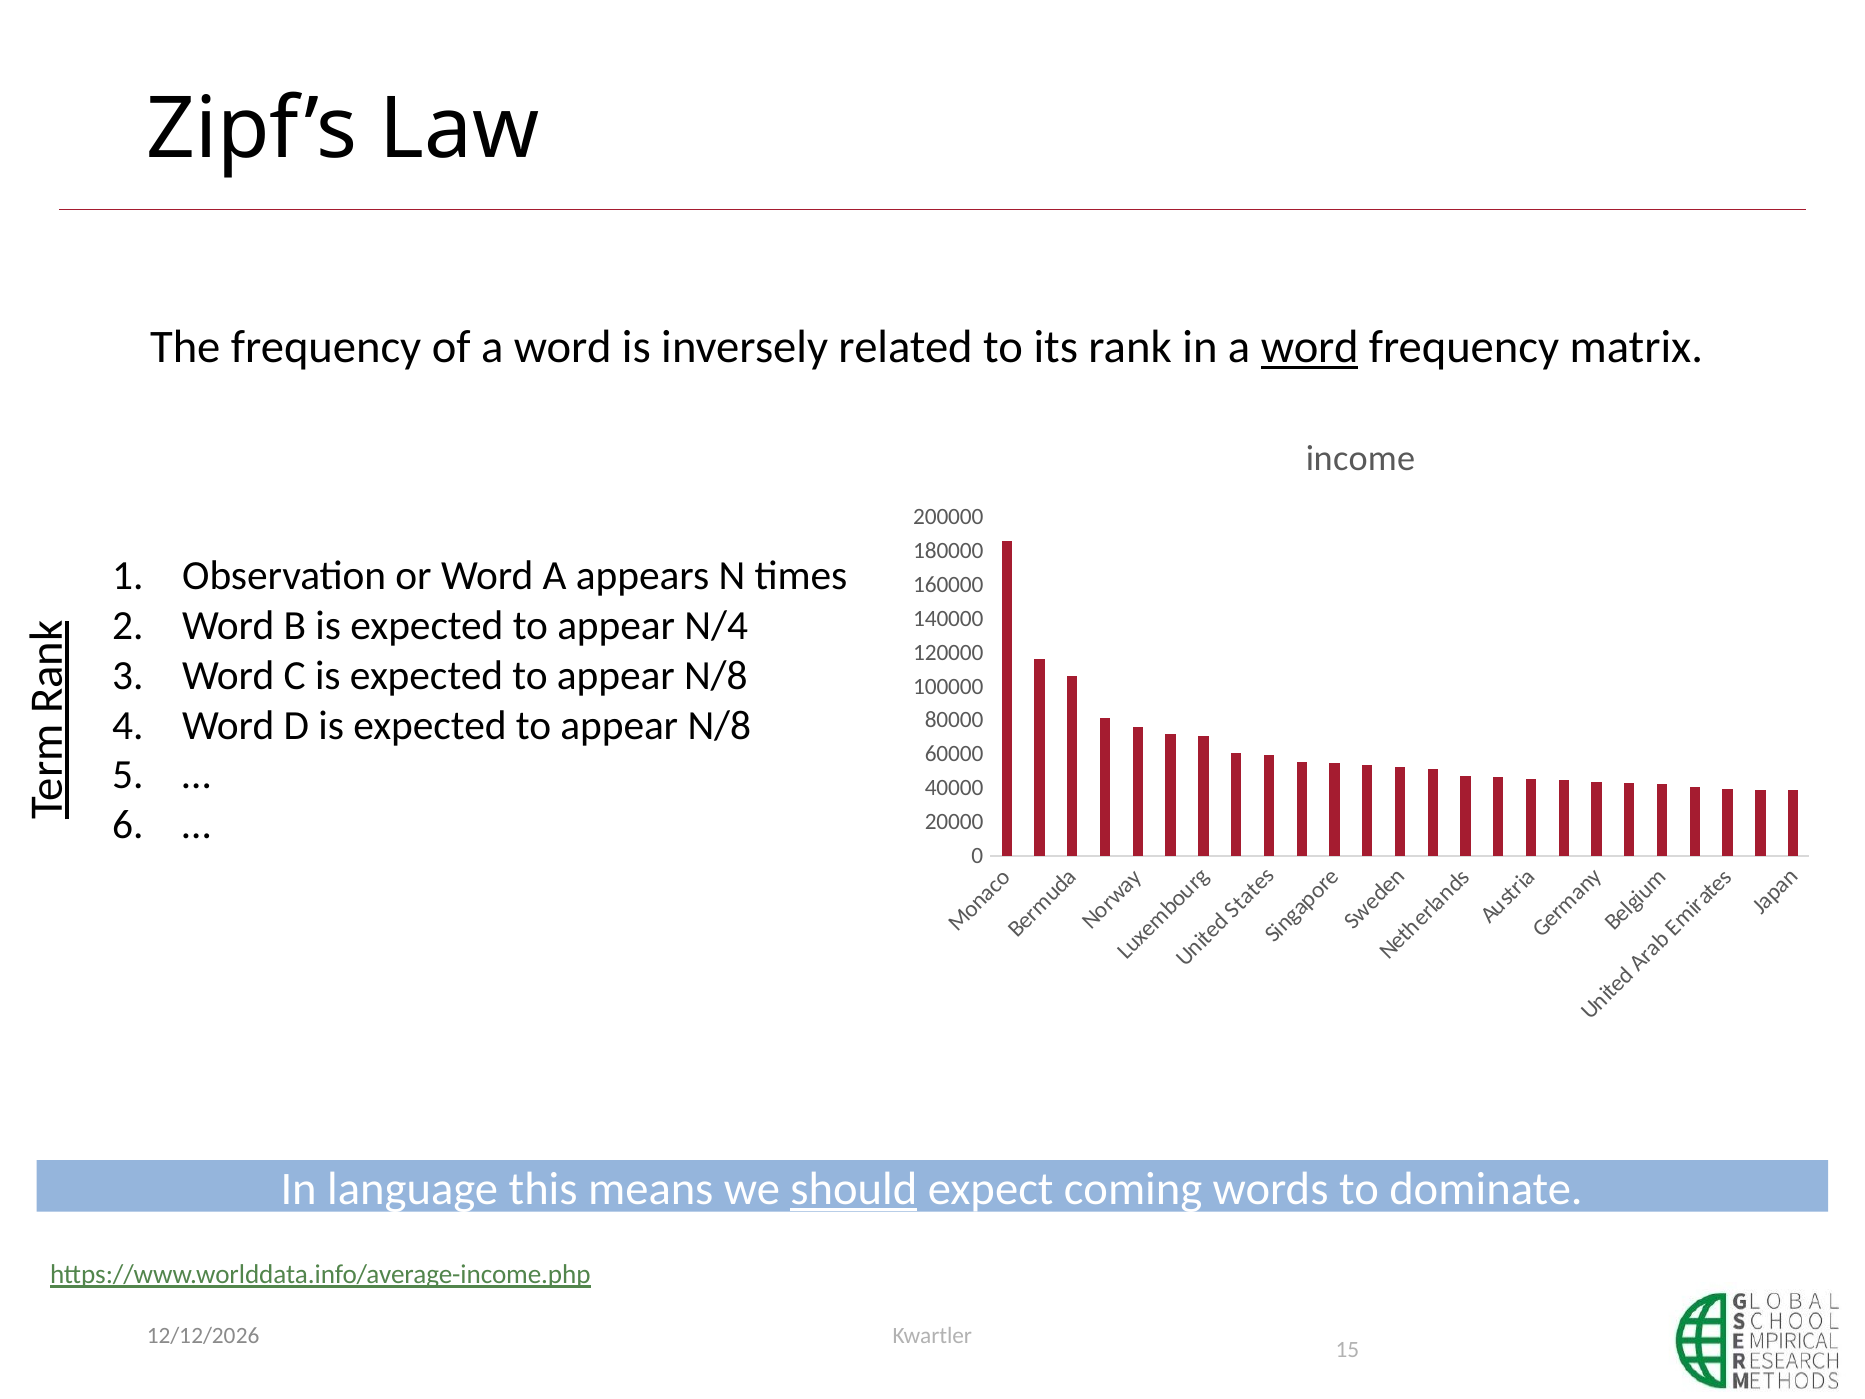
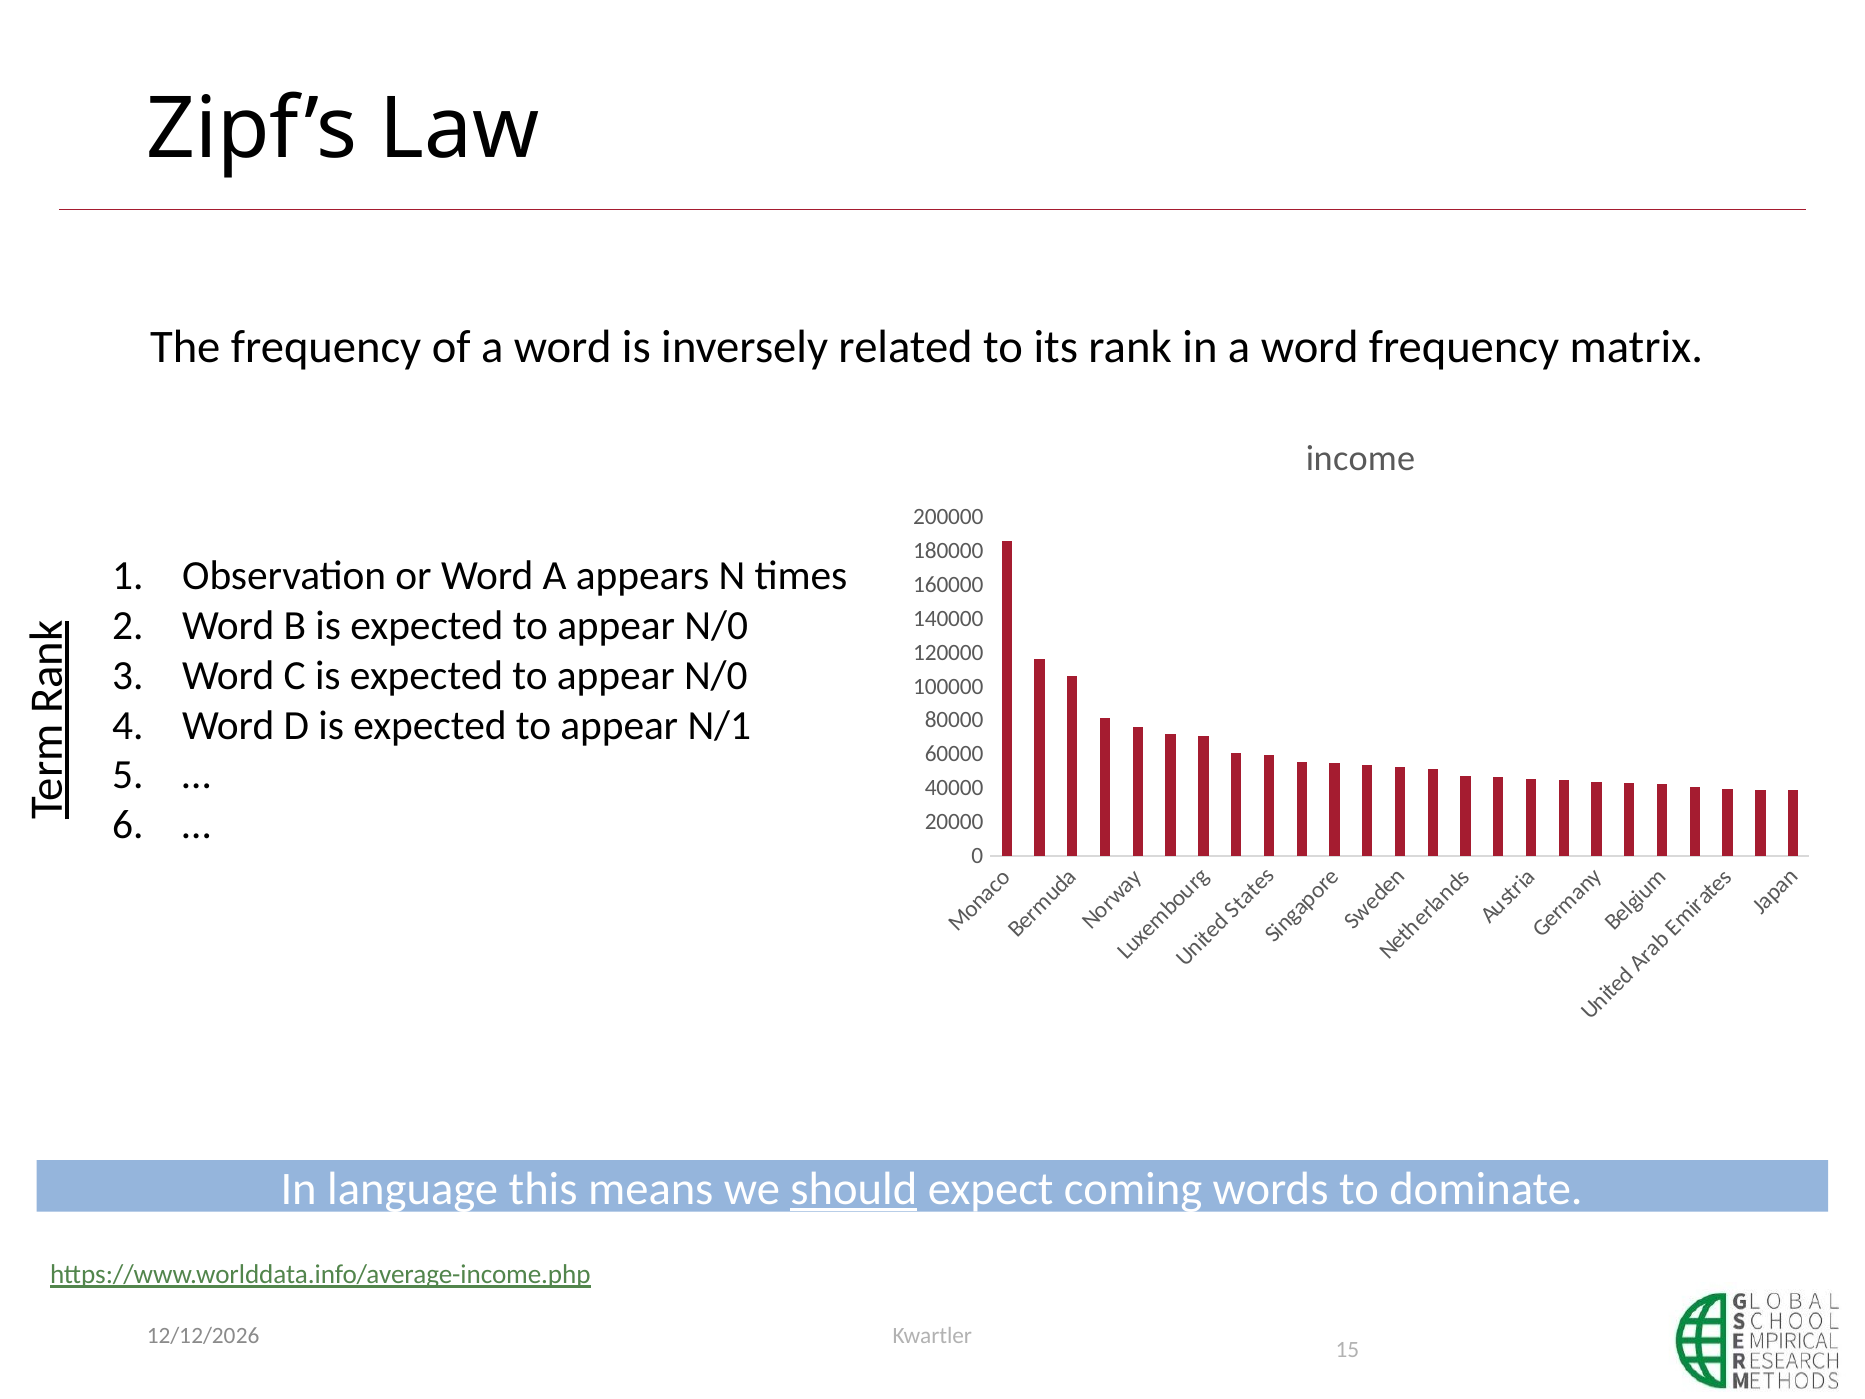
word at (1310, 347) underline: present -> none
N/4 at (716, 626): N/4 -> N/0
N/8 at (716, 676): N/8 -> N/0
N/8 at (719, 725): N/8 -> N/1
